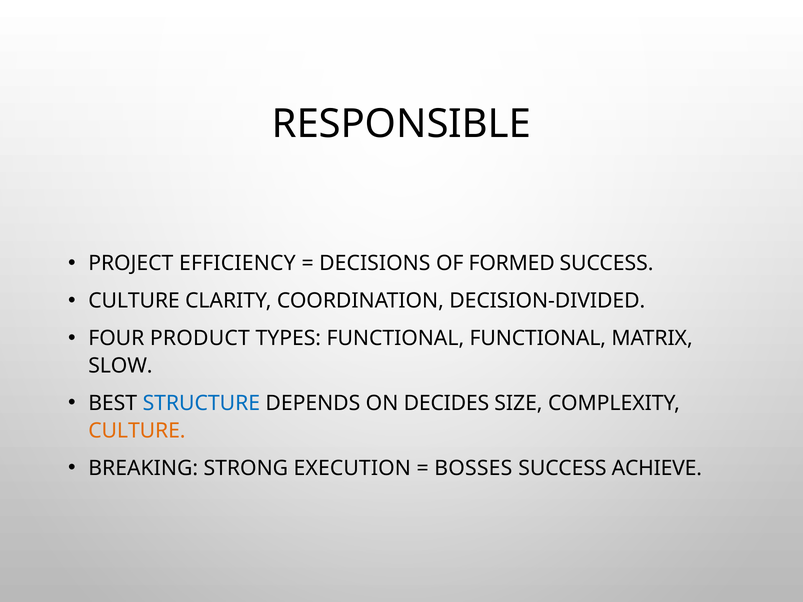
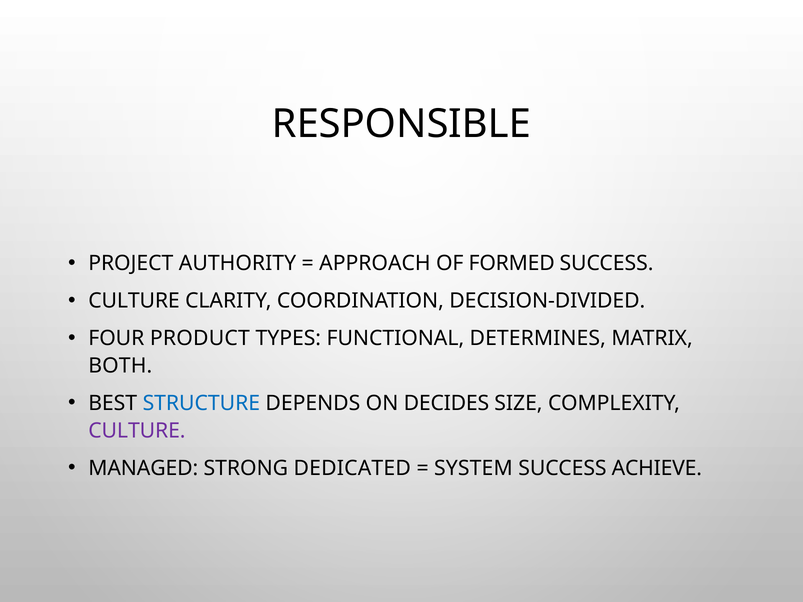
EFFICIENCY: EFFICIENCY -> AUTHORITY
DECISIONS: DECISIONS -> APPROACH
FUNCTIONAL FUNCTIONAL: FUNCTIONAL -> DETERMINES
SLOW: SLOW -> BOTH
CULTURE at (137, 431) colour: orange -> purple
BREAKING: BREAKING -> MANAGED
EXECUTION: EXECUTION -> DEDICATED
BOSSES: BOSSES -> SYSTEM
